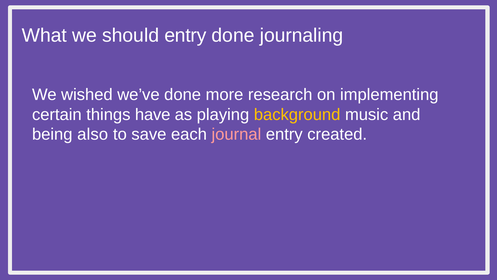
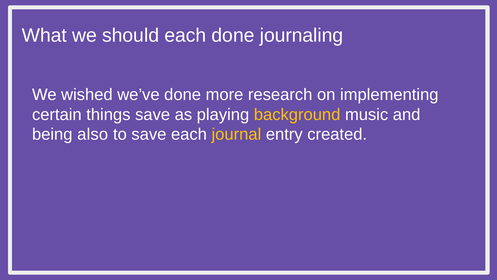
should entry: entry -> each
things have: have -> save
journal colour: pink -> yellow
